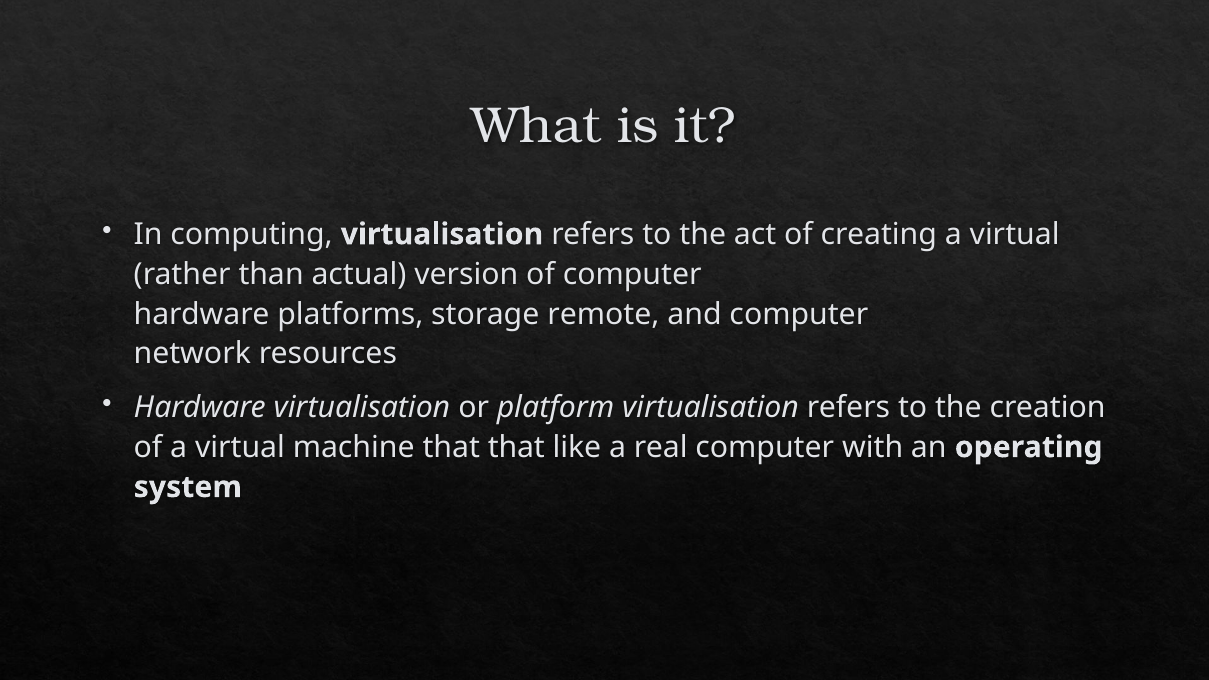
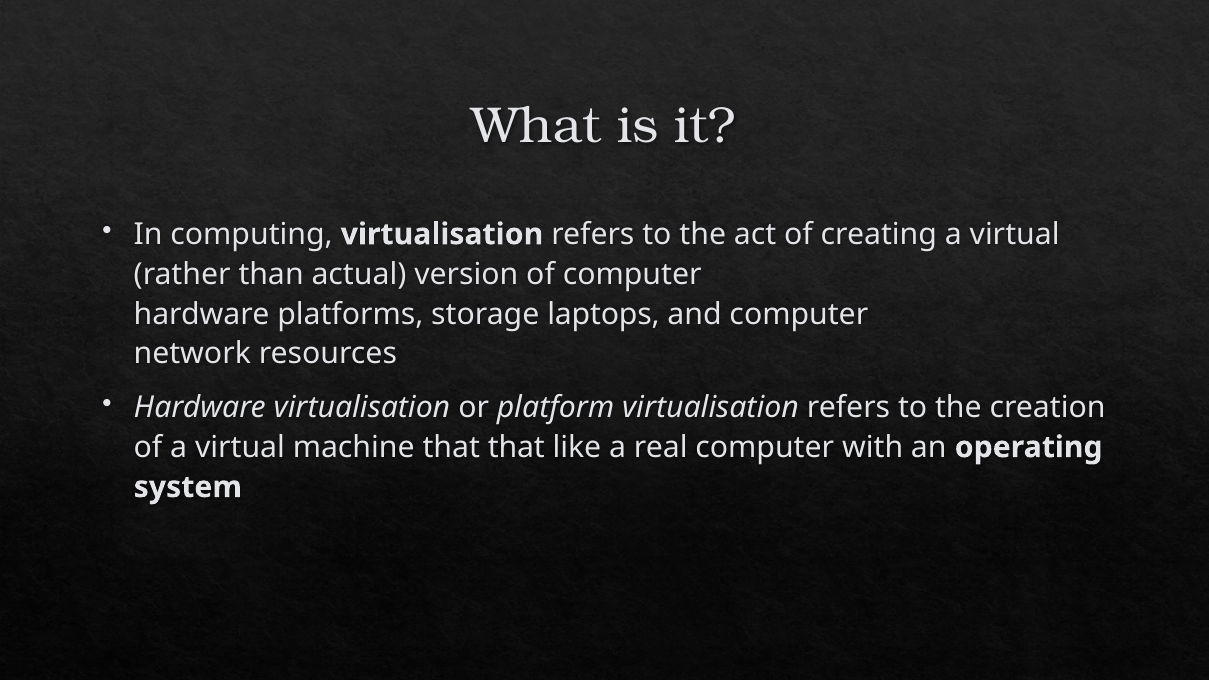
remote: remote -> laptops
